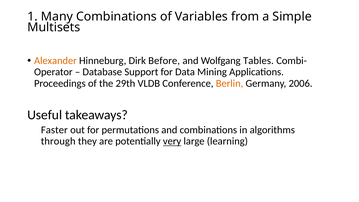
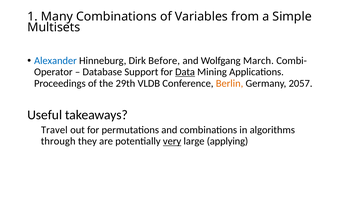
Alexander colour: orange -> blue
Tables: Tables -> March
Data underline: none -> present
2006: 2006 -> 2057
Faster: Faster -> Travel
learning: learning -> applying
